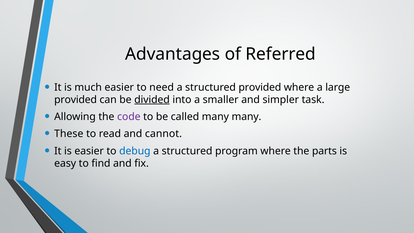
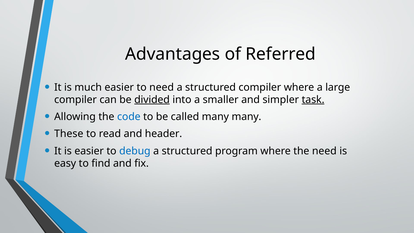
structured provided: provided -> compiler
provided at (76, 100): provided -> compiler
task underline: none -> present
code colour: purple -> blue
cannot: cannot -> header
the parts: parts -> need
